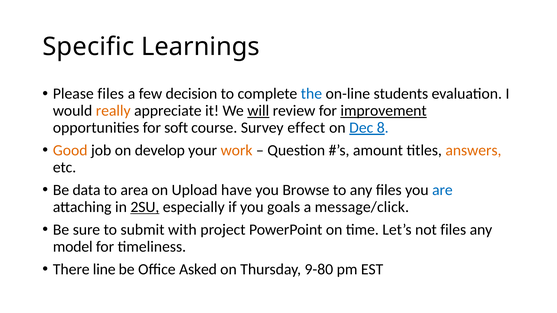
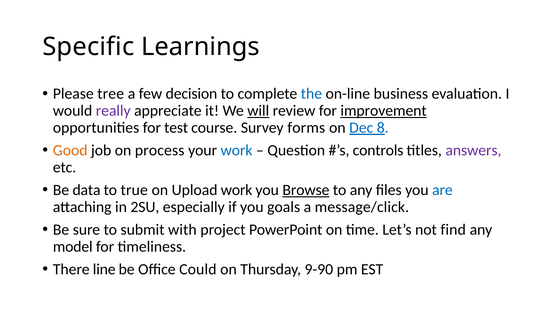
Please files: files -> tree
students: students -> business
really colour: orange -> purple
soft: soft -> test
effect: effect -> forms
develop: develop -> process
work at (237, 150) colour: orange -> blue
amount: amount -> controls
answers colour: orange -> purple
area: area -> true
Upload have: have -> work
Browse underline: none -> present
2SU underline: present -> none
not files: files -> find
Asked: Asked -> Could
9-80: 9-80 -> 9-90
